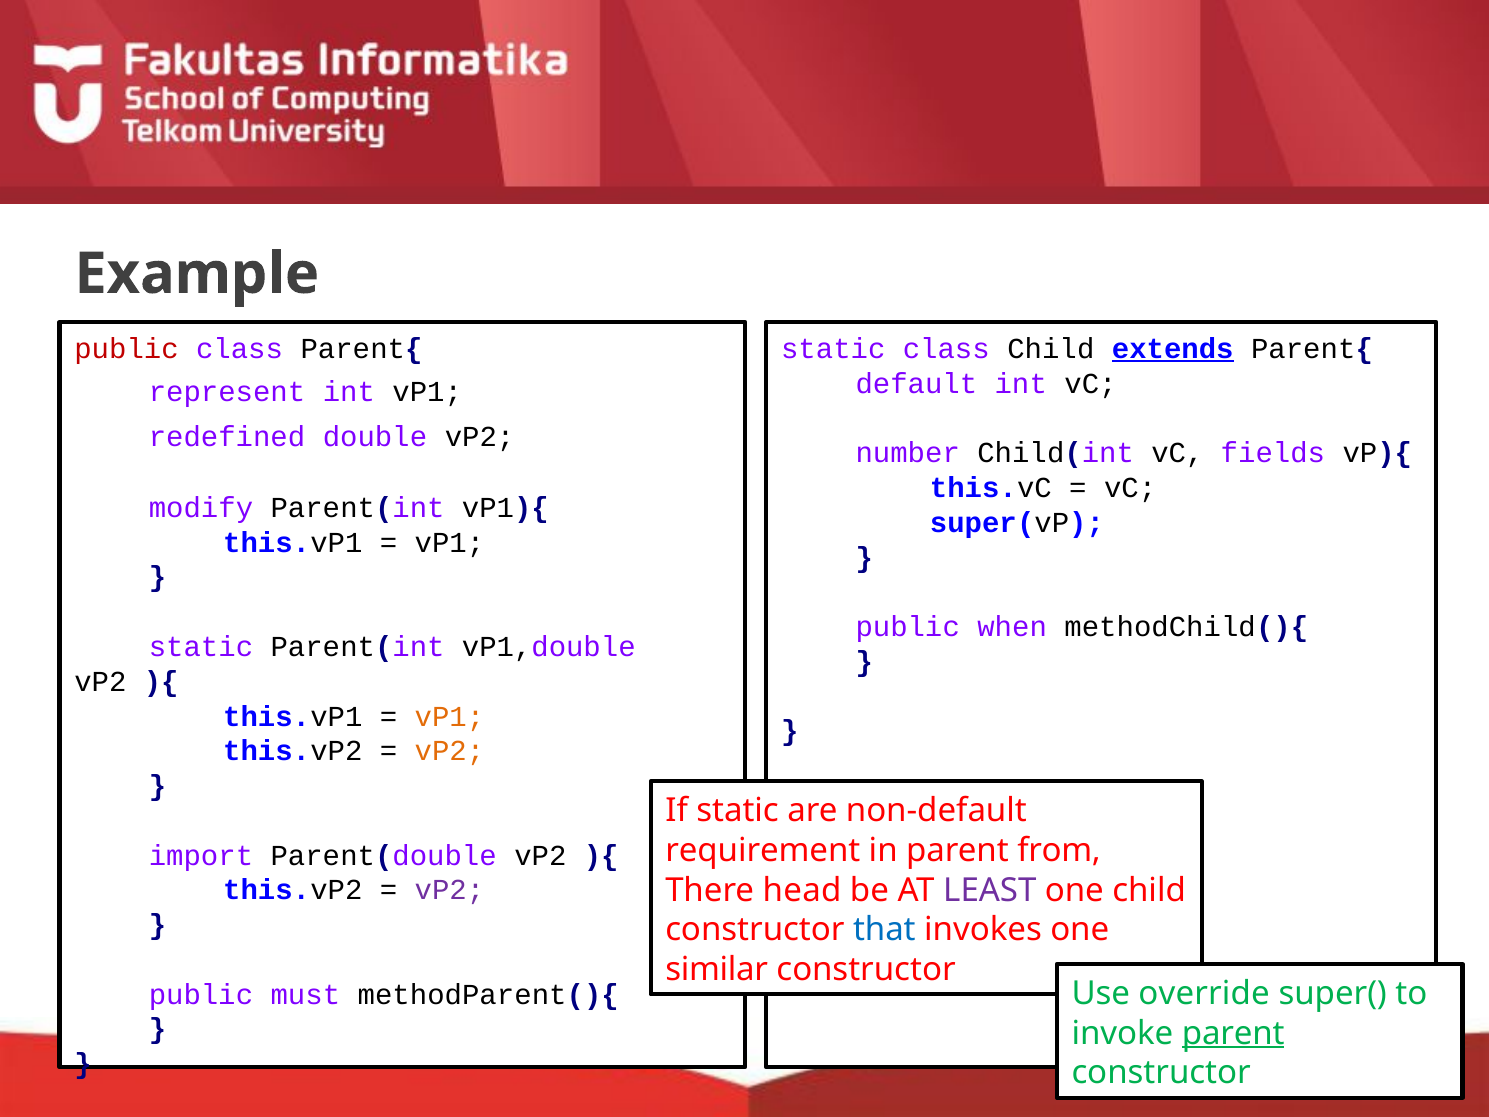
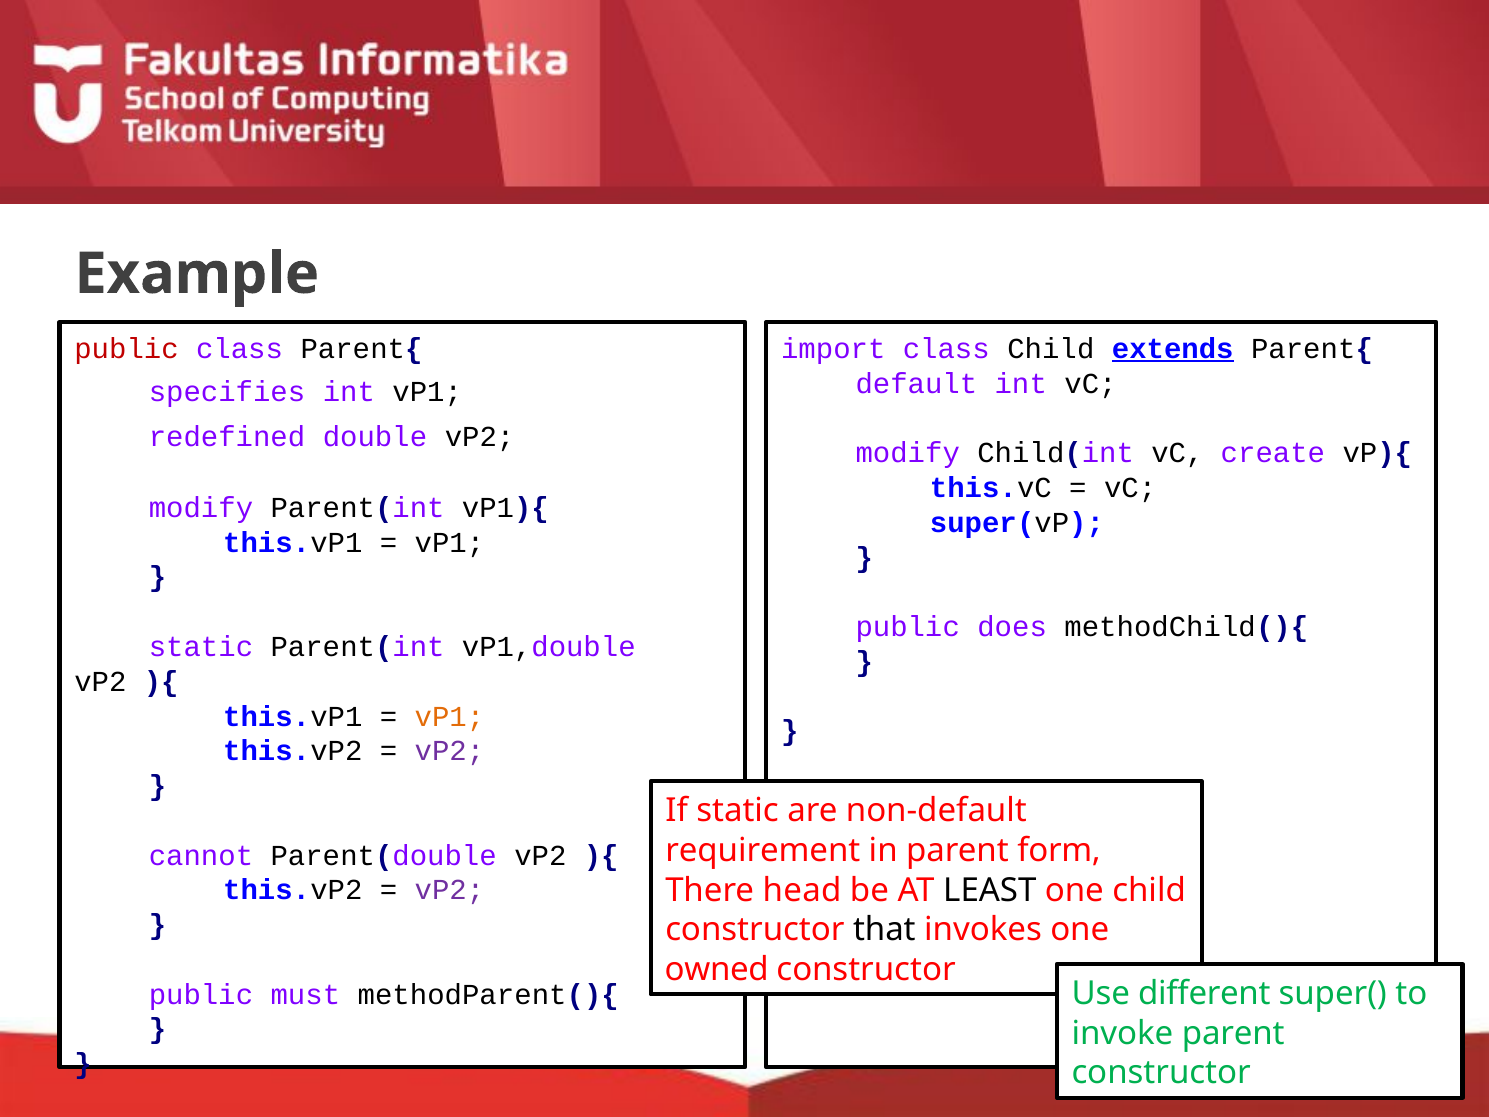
static at (833, 349): static -> import
represent: represent -> specifies
number at (908, 453): number -> modify
fields: fields -> create
when: when -> does
vP2 at (449, 751) colour: orange -> purple
from: from -> form
import: import -> cannot
LEAST colour: purple -> black
that colour: blue -> black
similar: similar -> owned
override: override -> different
parent at (1233, 1033) underline: present -> none
